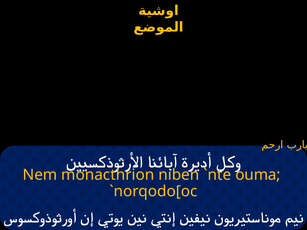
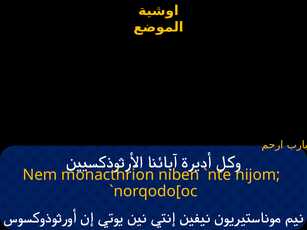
ouma: ouma -> nijom
